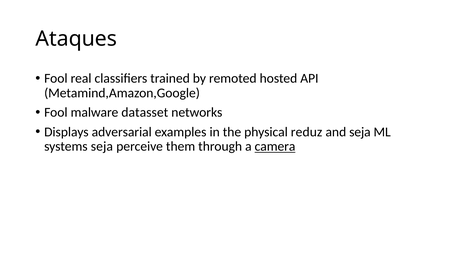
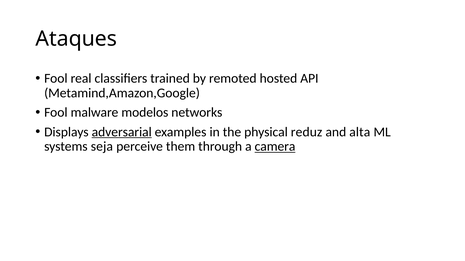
datasset: datasset -> modelos
adversarial underline: none -> present
and seja: seja -> alta
